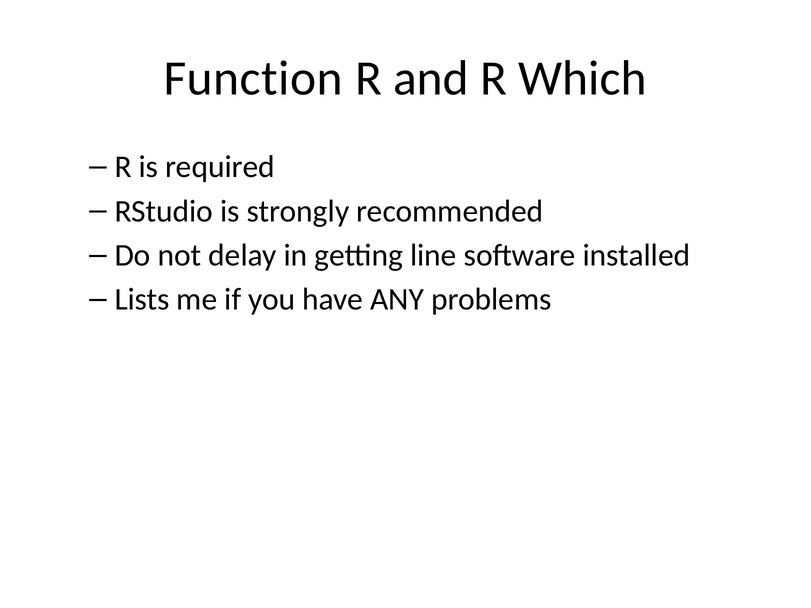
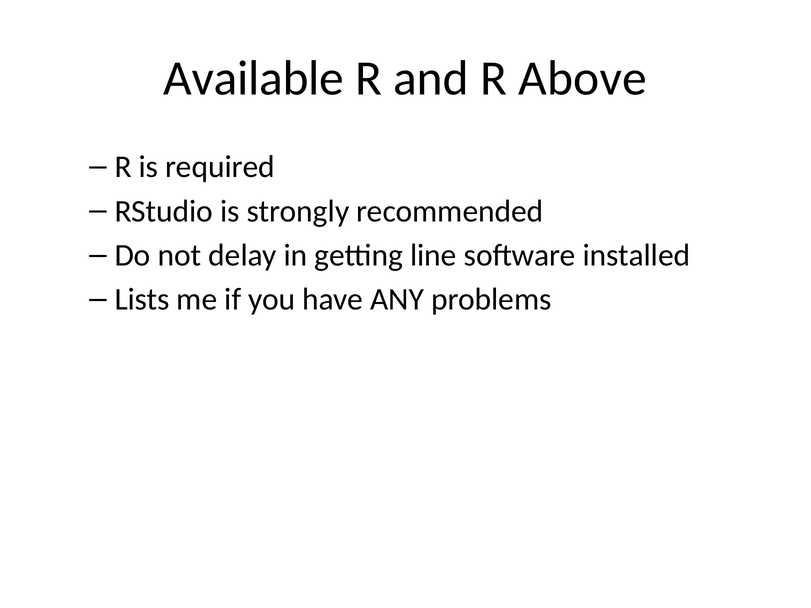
Function: Function -> Available
Which: Which -> Above
